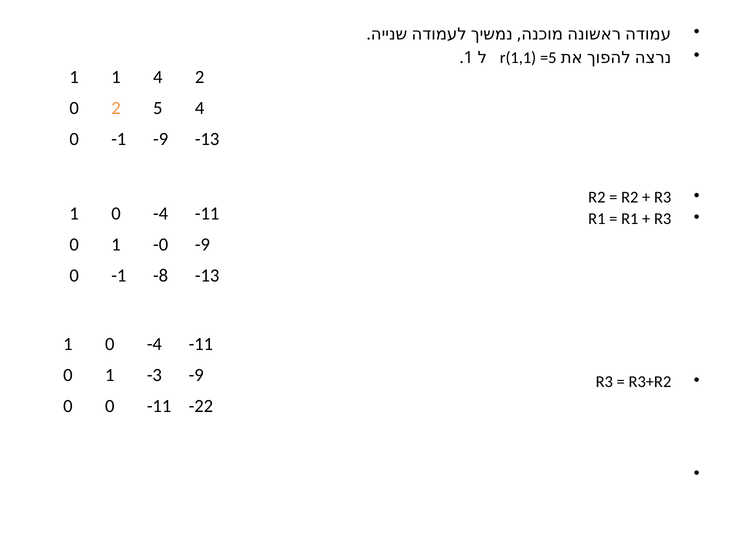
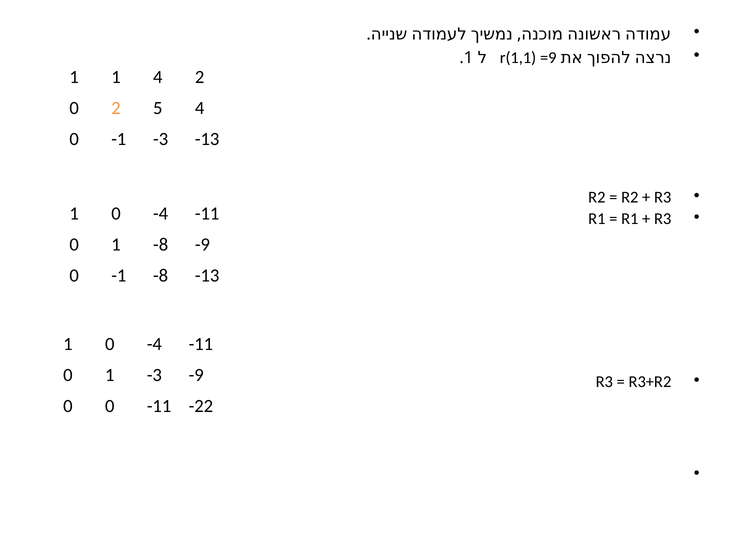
=5: =5 -> =9
-1 -9: -9 -> -3
1 -0: -0 -> -8
